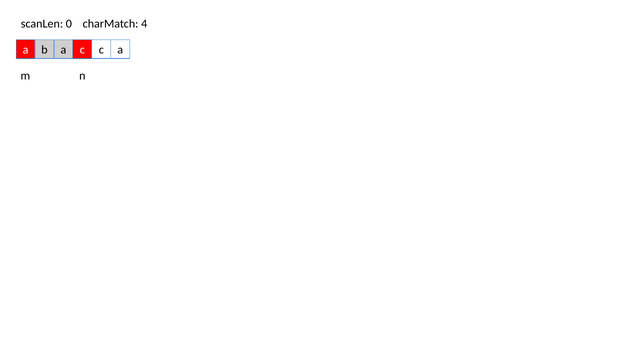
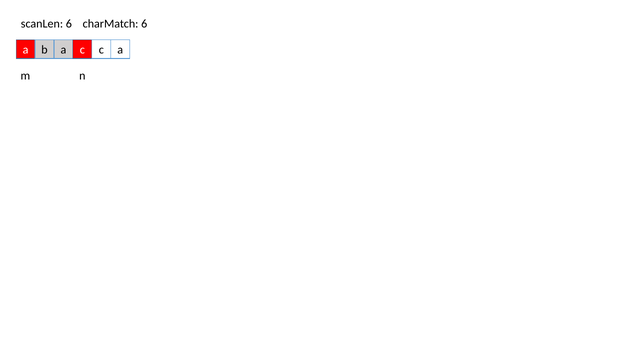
scanLen 0: 0 -> 6
charMatch 4: 4 -> 6
